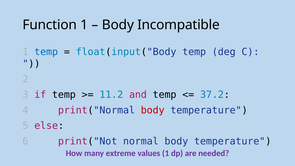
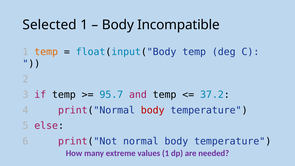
Function: Function -> Selected
temp at (46, 52) colour: blue -> orange
11.2: 11.2 -> 95.7
